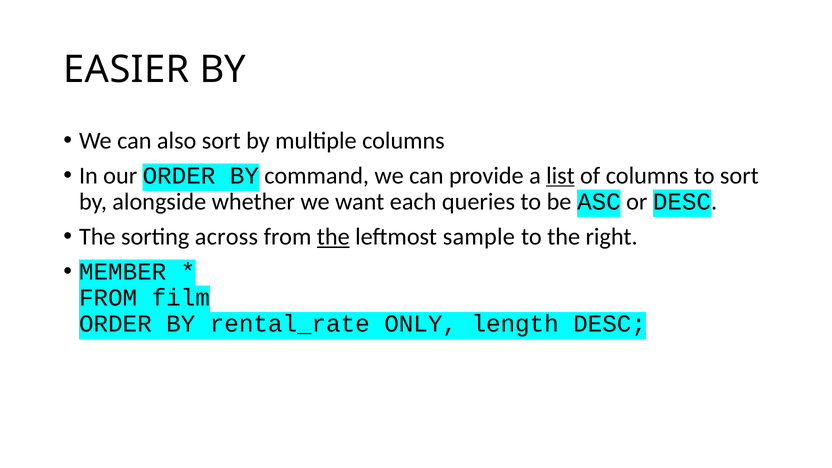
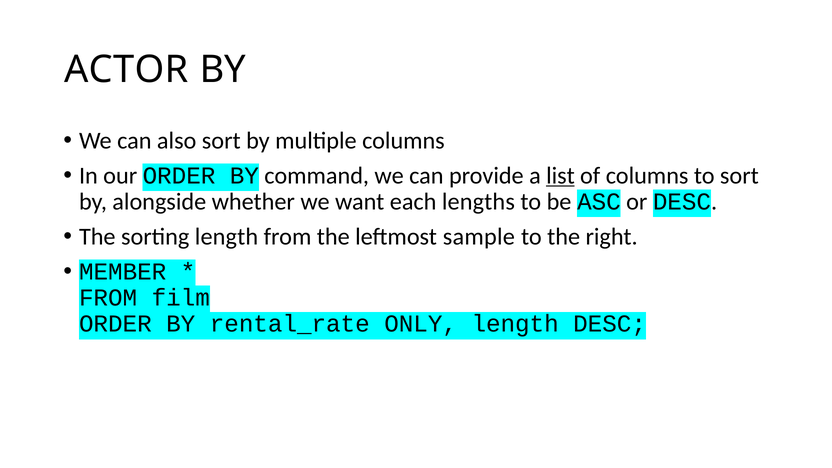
EASIER: EASIER -> ACTOR
queries: queries -> lengths
sorting across: across -> length
the at (333, 237) underline: present -> none
